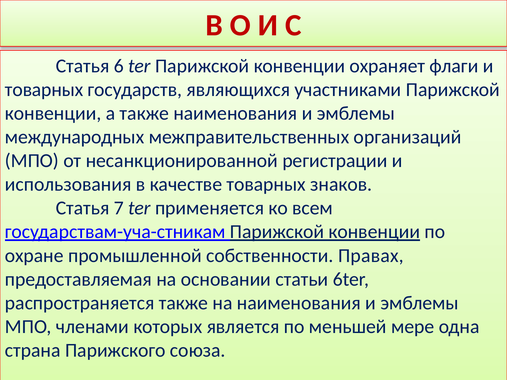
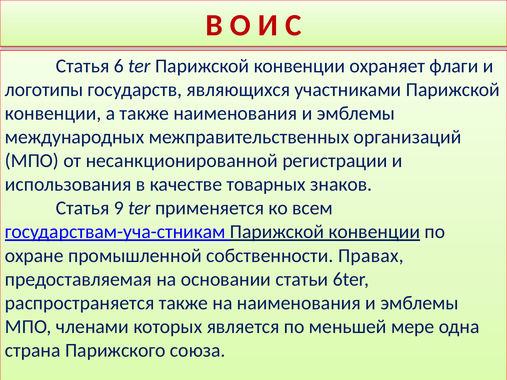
товарных at (44, 90): товарных -> логотипы
7: 7 -> 9
